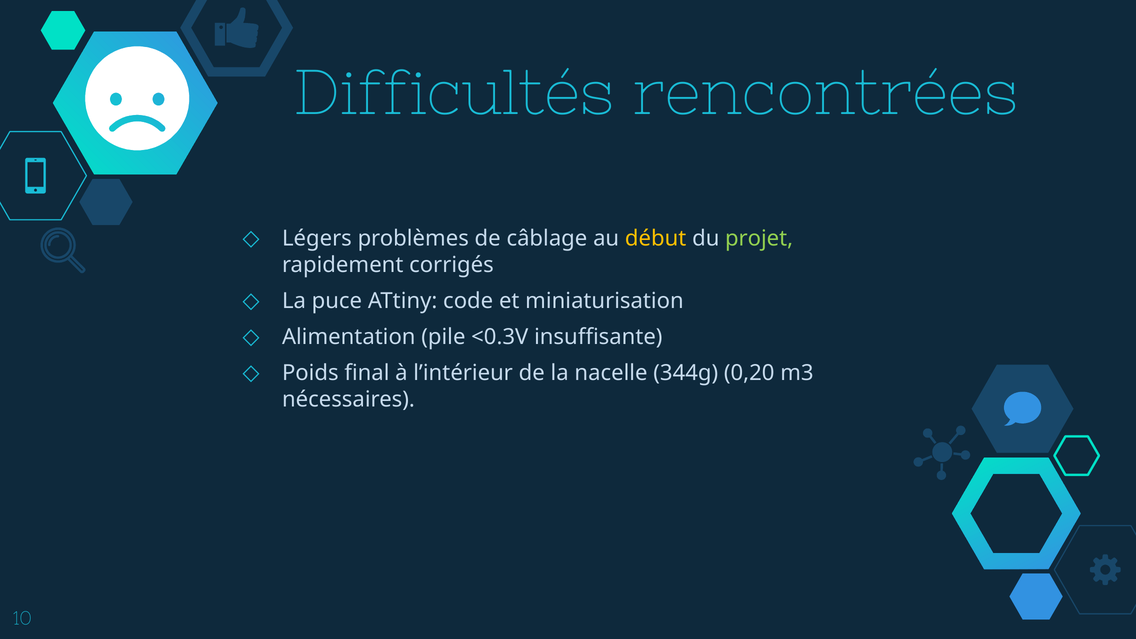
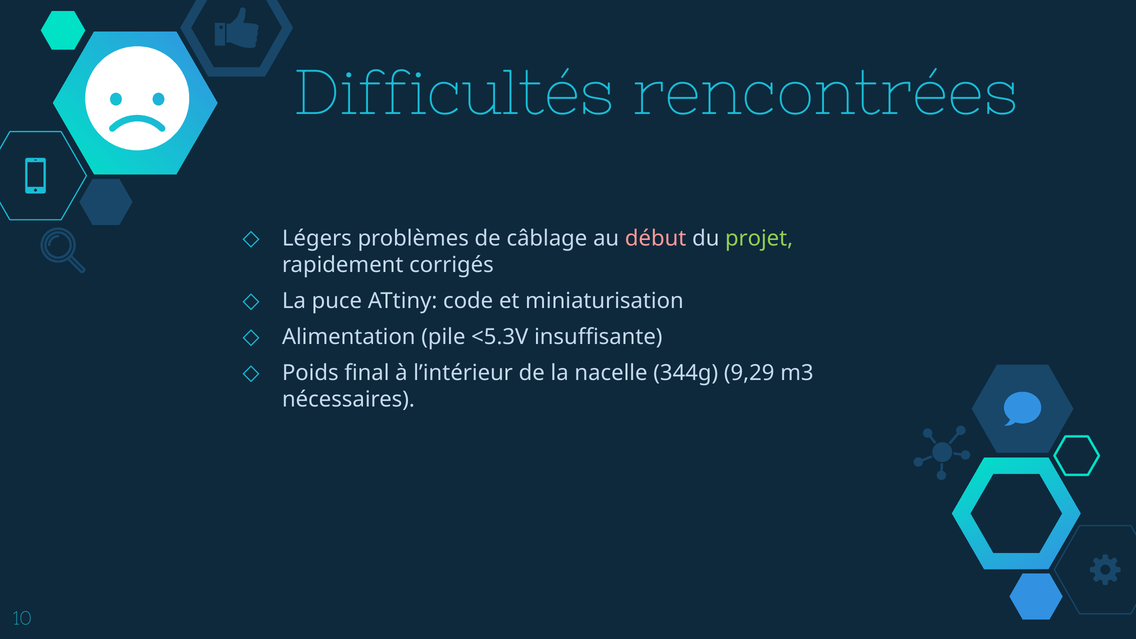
début colour: yellow -> pink
<0.3V: <0.3V -> <5.3V
0,20: 0,20 -> 9,29
